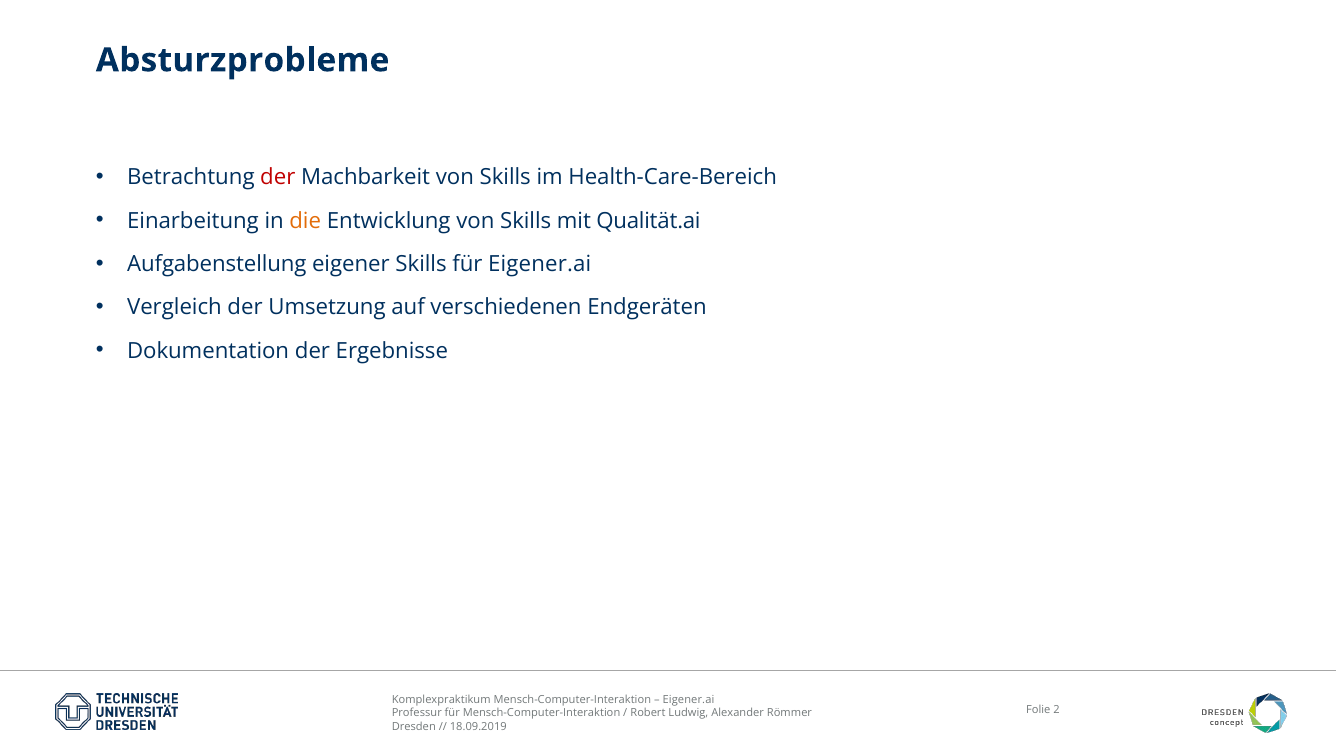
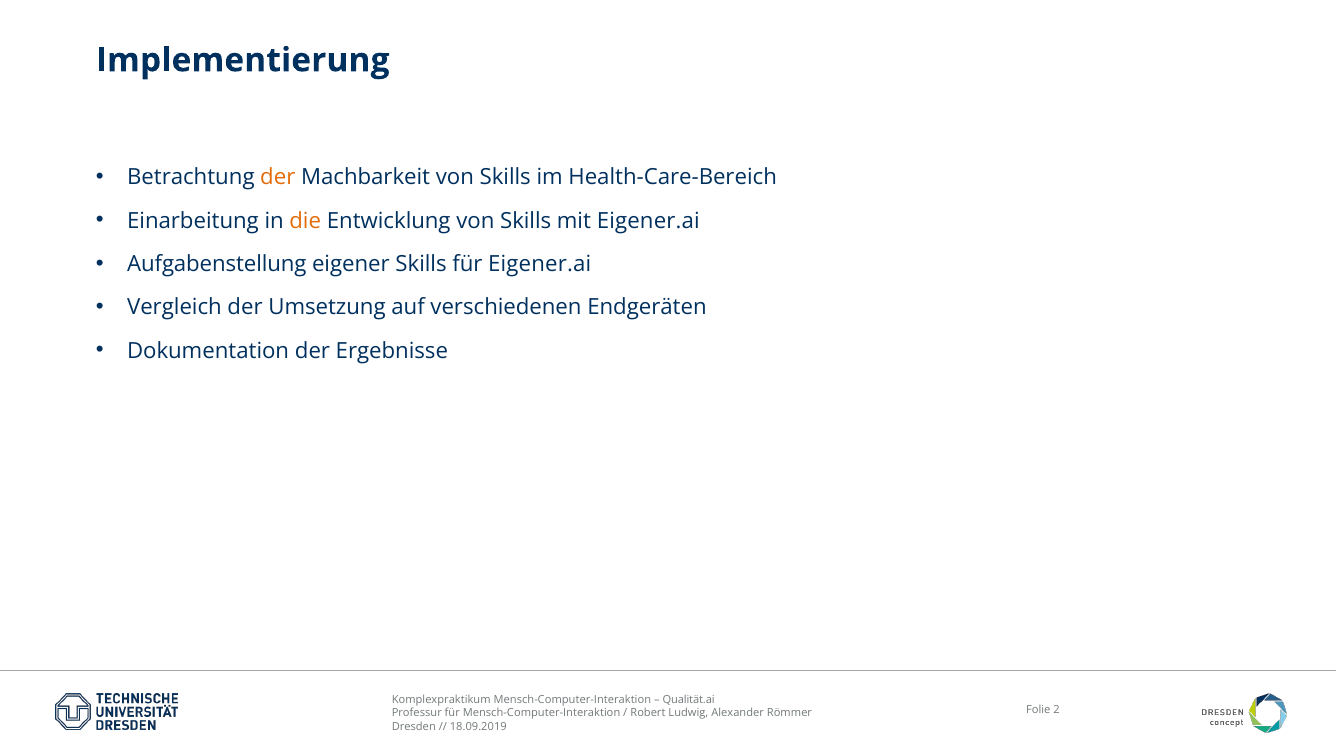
Absturzprobleme: Absturzprobleme -> Implementierung
der at (278, 178) colour: red -> orange
mit Qualität.ai: Qualität.ai -> Eigener.ai
Eigener.ai at (688, 700): Eigener.ai -> Qualität.ai
